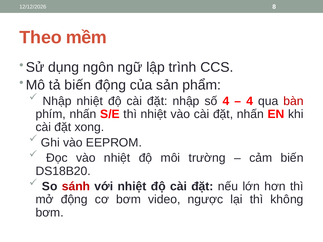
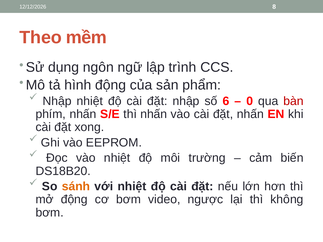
tả biến: biến -> hình
số 4: 4 -> 6
4 at (250, 101): 4 -> 0
thì nhiệt: nhiệt -> nhấn
sánh colour: red -> orange
